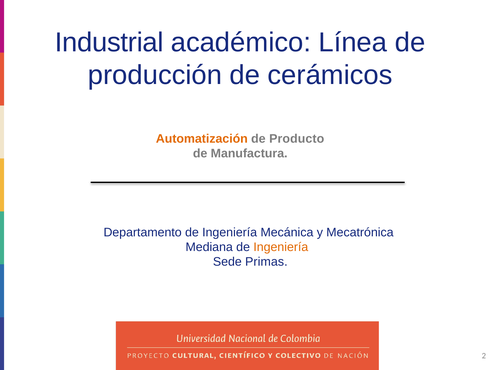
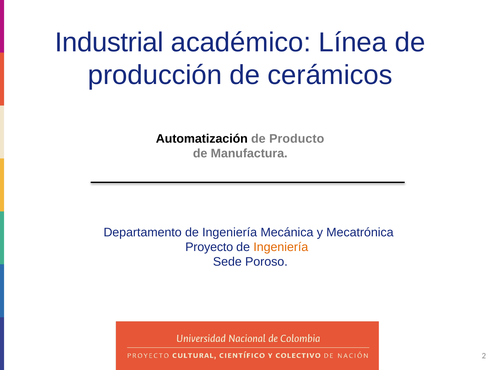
Automatización colour: orange -> black
Mediana: Mediana -> Proyecto
Primas: Primas -> Poroso
